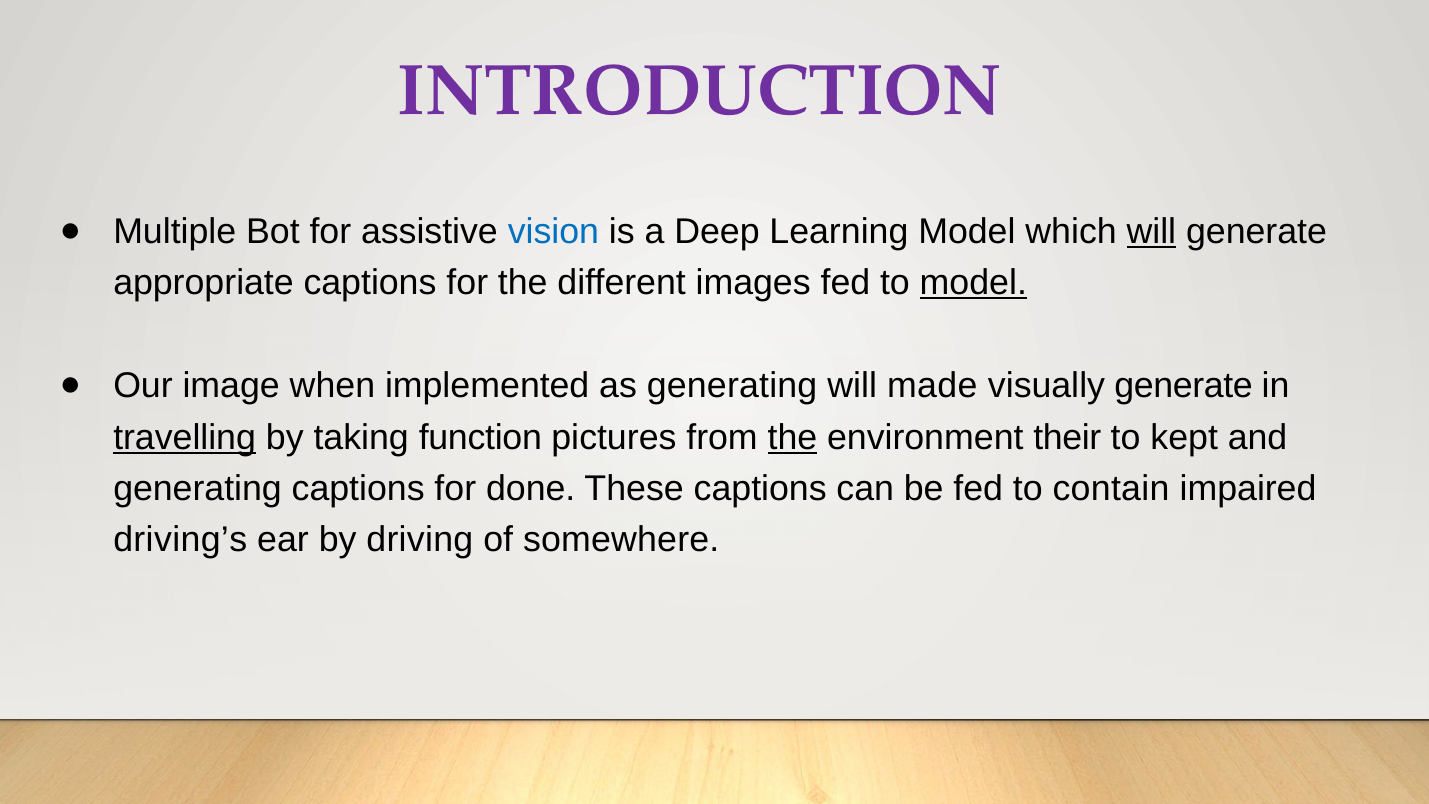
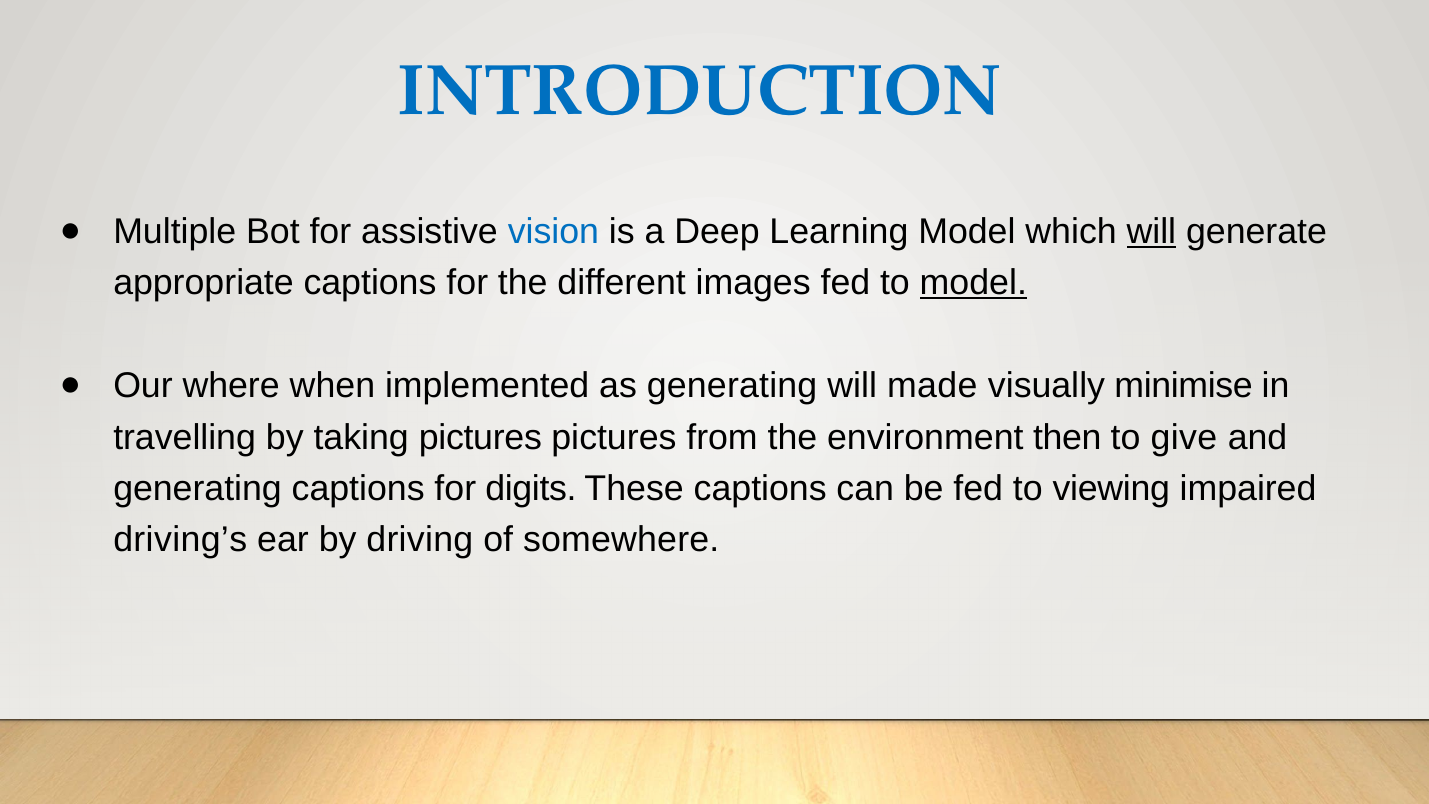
INTRODUCTION colour: purple -> blue
image: image -> where
visually generate: generate -> minimise
travelling underline: present -> none
taking function: function -> pictures
the at (792, 437) underline: present -> none
their: their -> then
kept: kept -> give
done: done -> digits
contain: contain -> viewing
